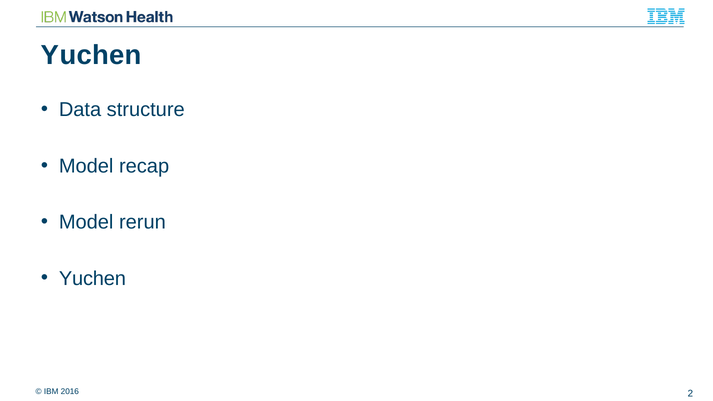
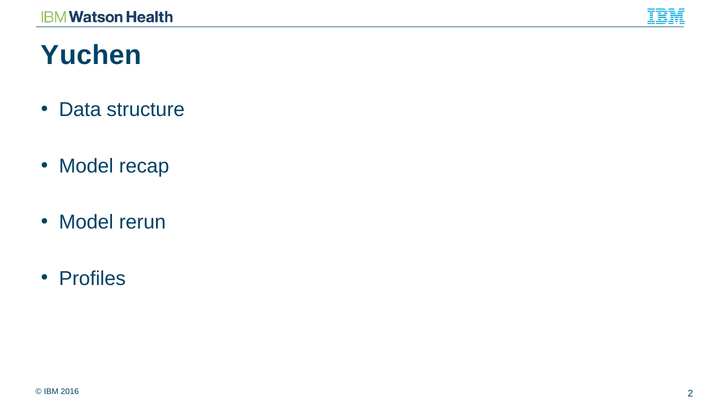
Yuchen at (92, 278): Yuchen -> Profiles
